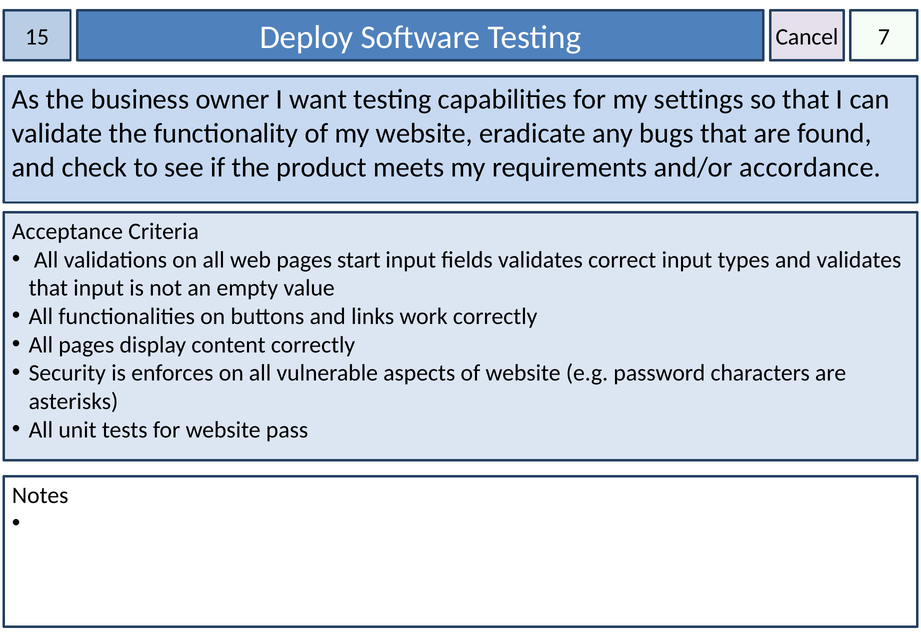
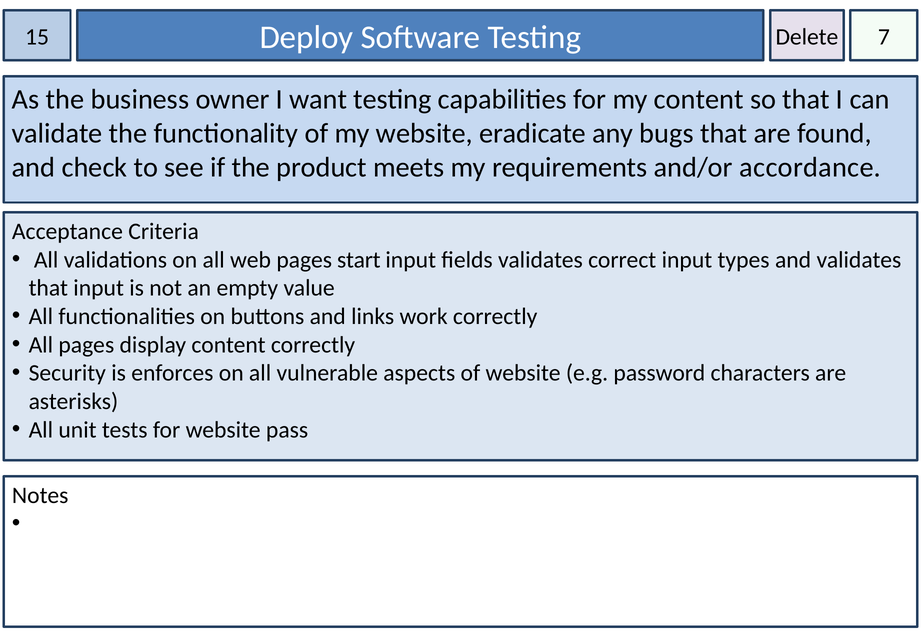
Cancel: Cancel -> Delete
my settings: settings -> content
